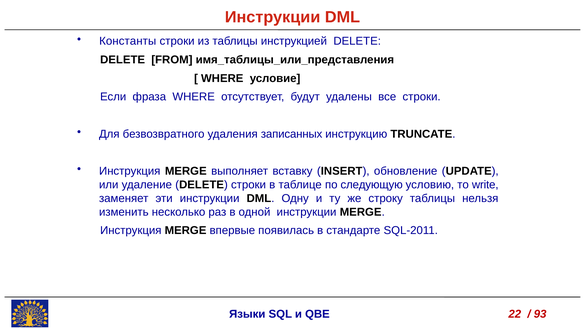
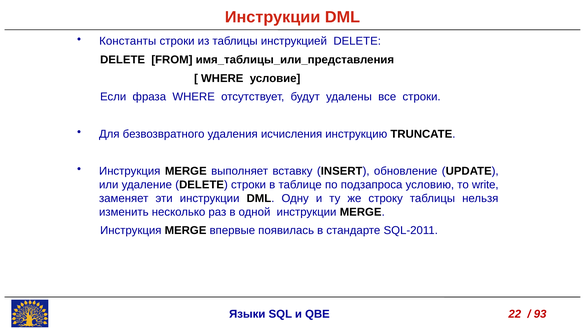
записанных: записанных -> исчисления
следующую: следующую -> подзапроса
